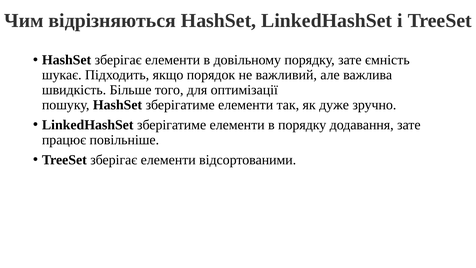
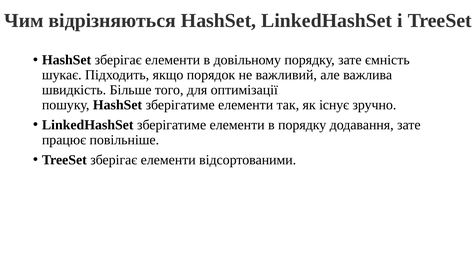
дуже: дуже -> існує
